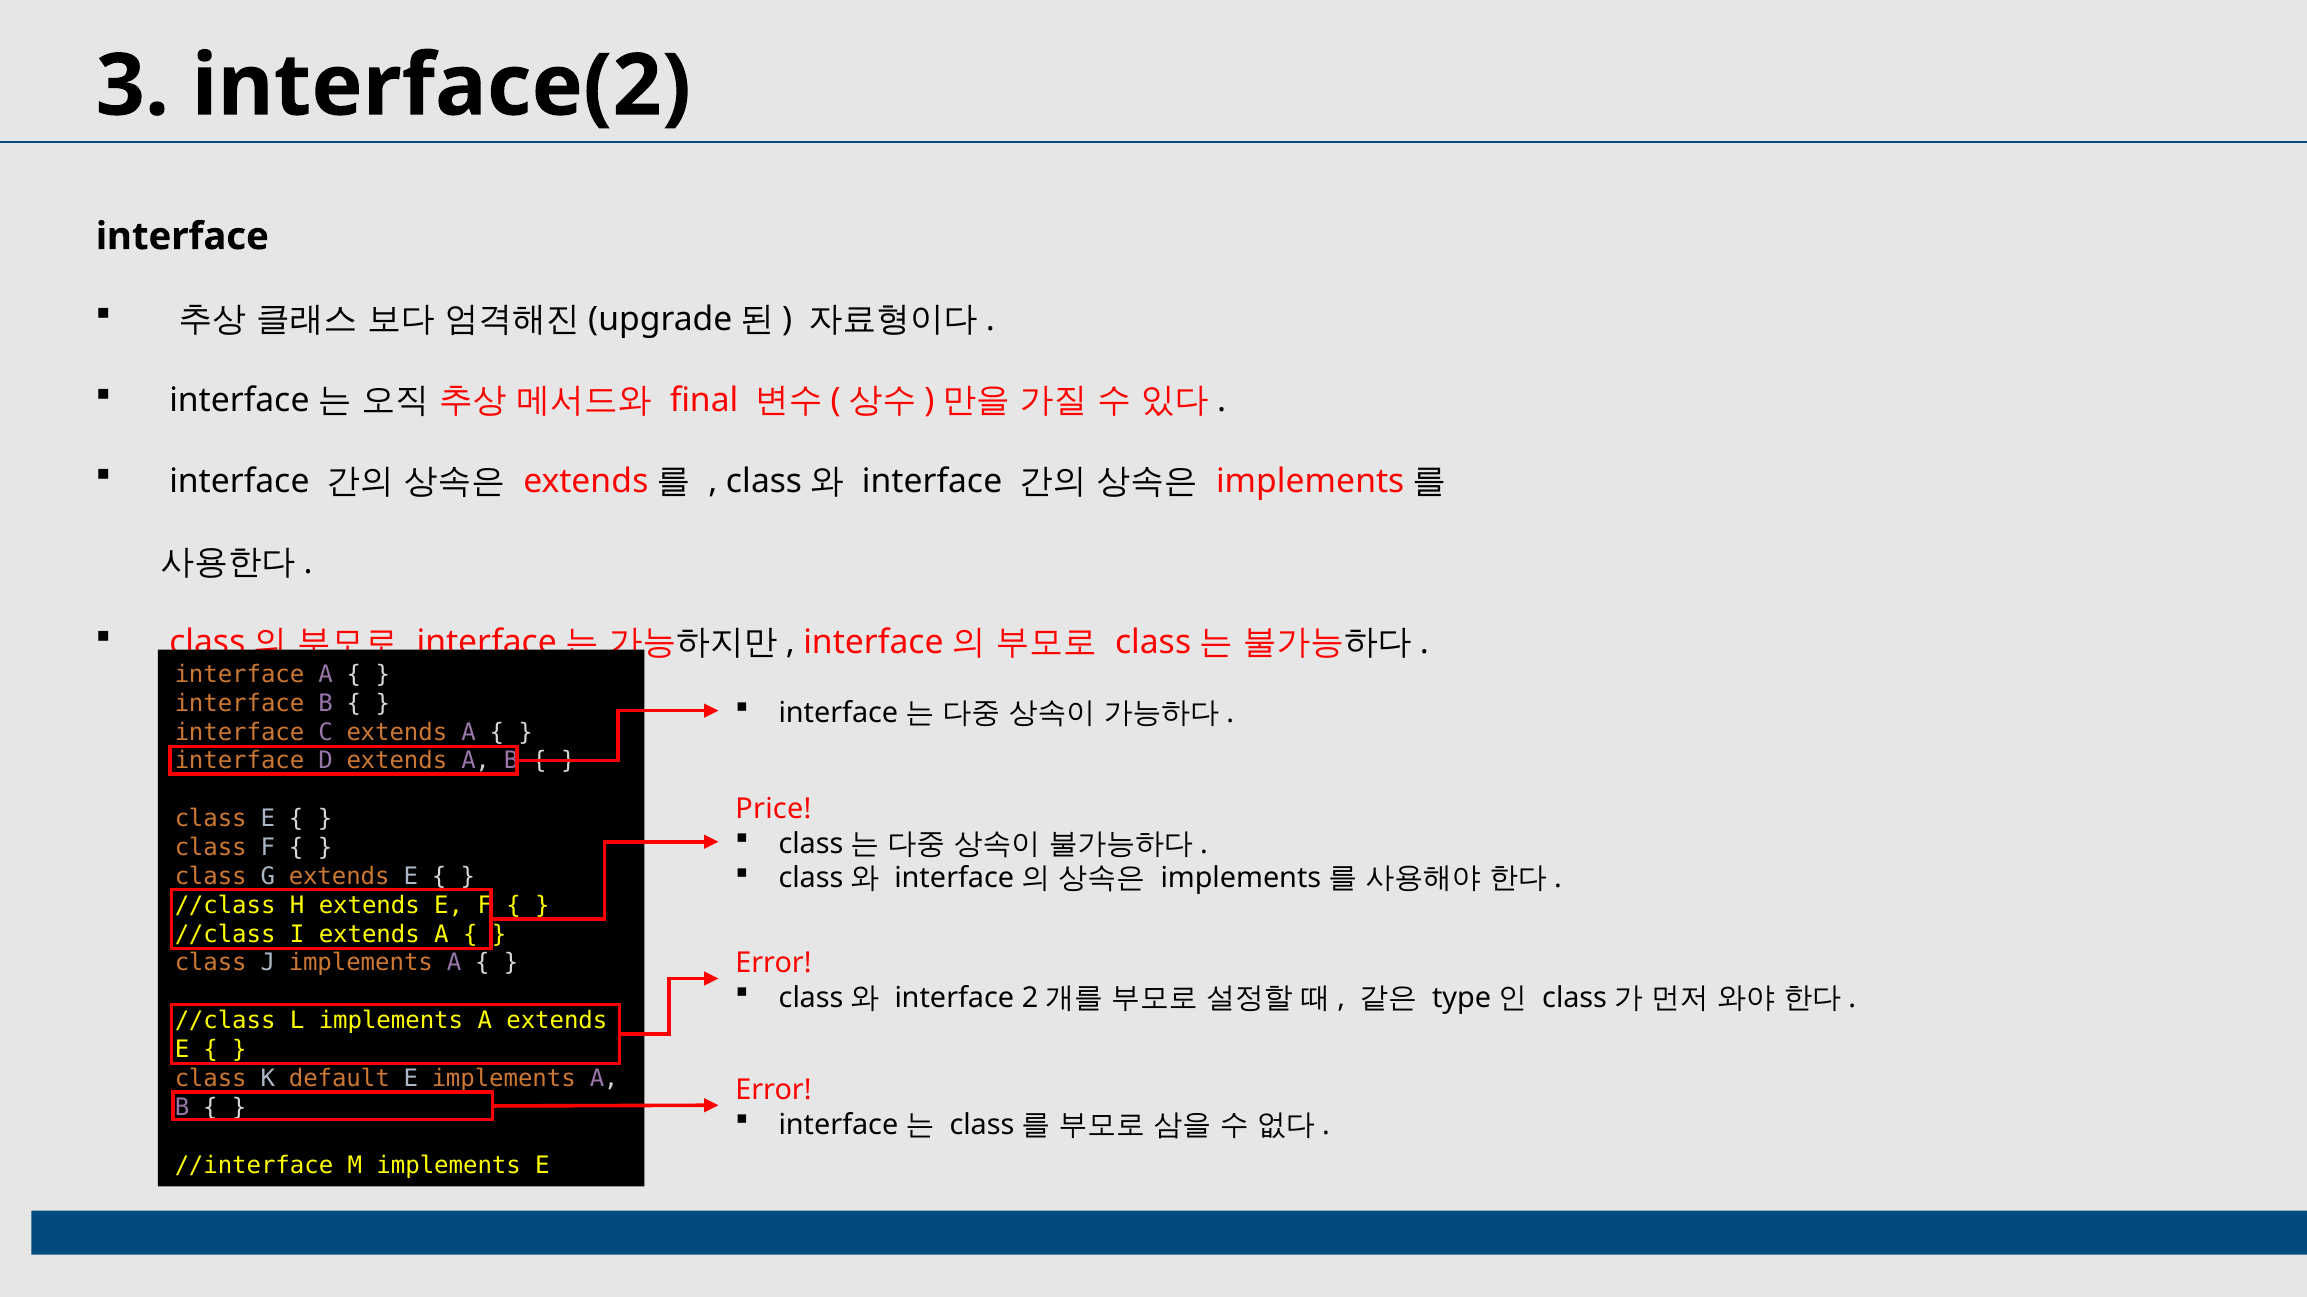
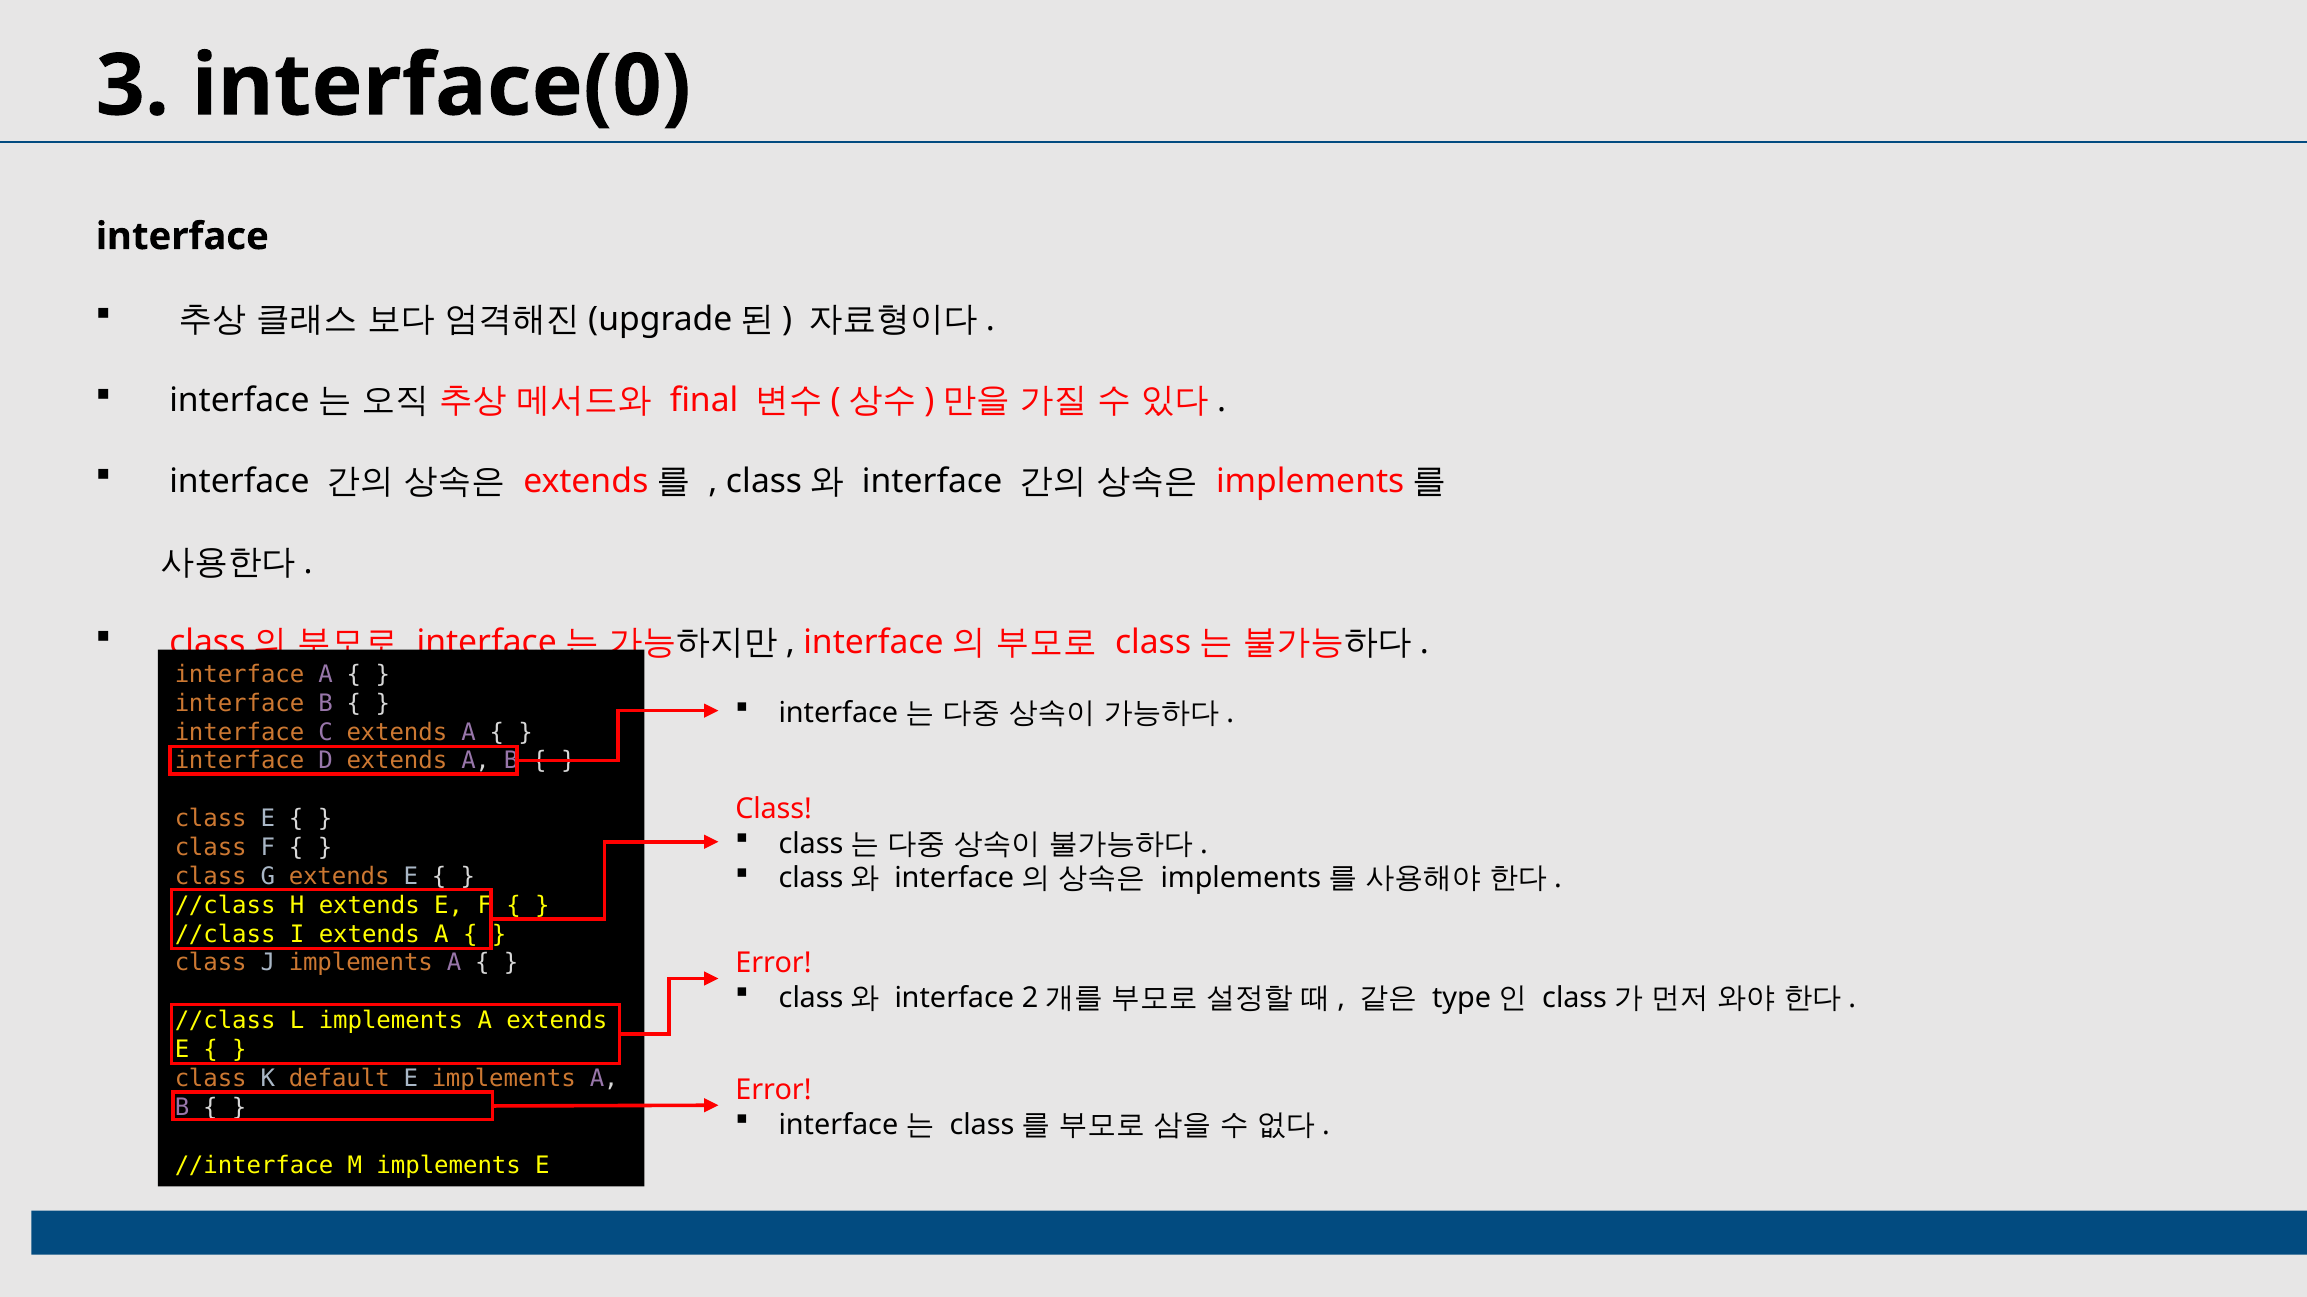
interface(2: interface(2 -> interface(0
Price at (773, 810): Price -> Class
